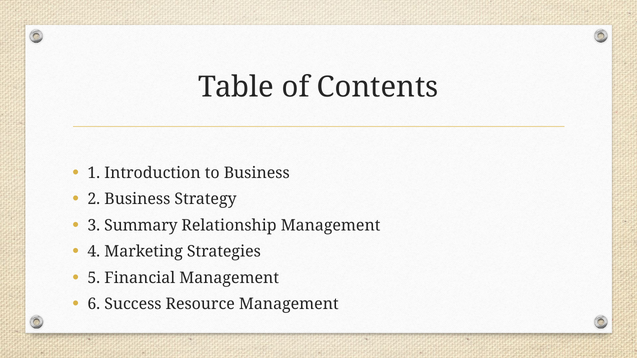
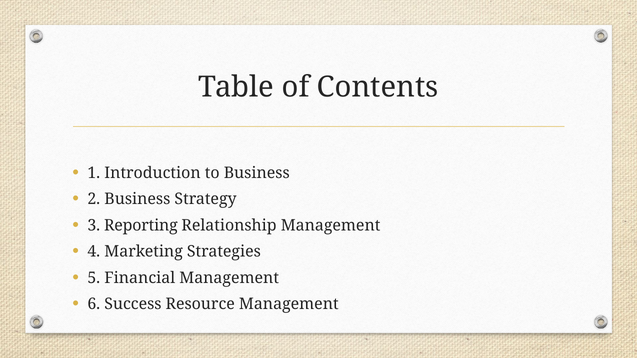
Summary: Summary -> Reporting
